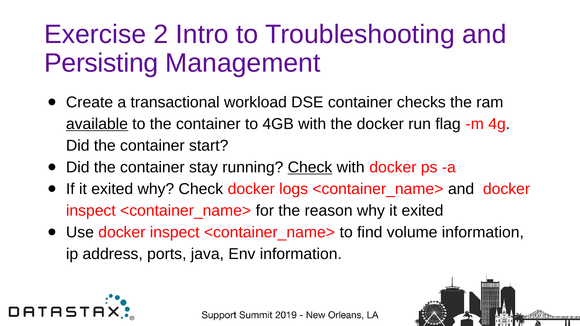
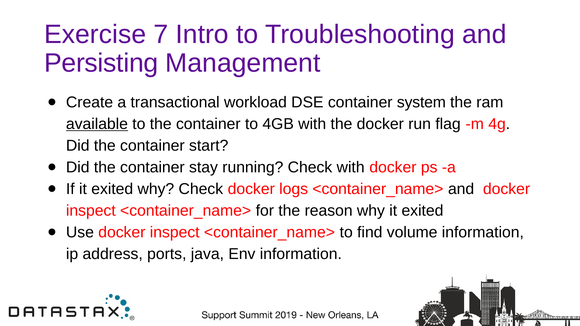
2: 2 -> 7
checks: checks -> system
Check at (310, 167) underline: present -> none
